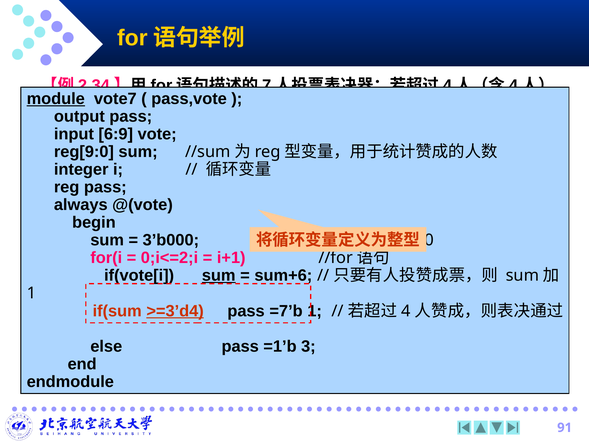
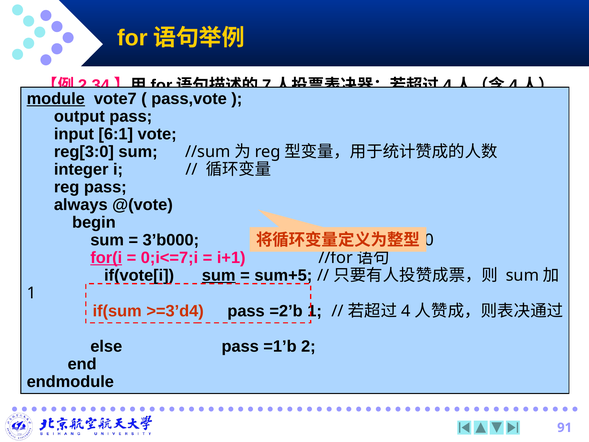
6:9: 6:9 -> 6:1
reg[9:0: reg[9:0 -> reg[3:0
for(i underline: none -> present
0;i<=2;i: 0;i<=2;i -> 0;i<=7;i
sum+6: sum+6 -> sum+5
>=3’d4 underline: present -> none
=7’b: =7’b -> =2’b
3: 3 -> 2
